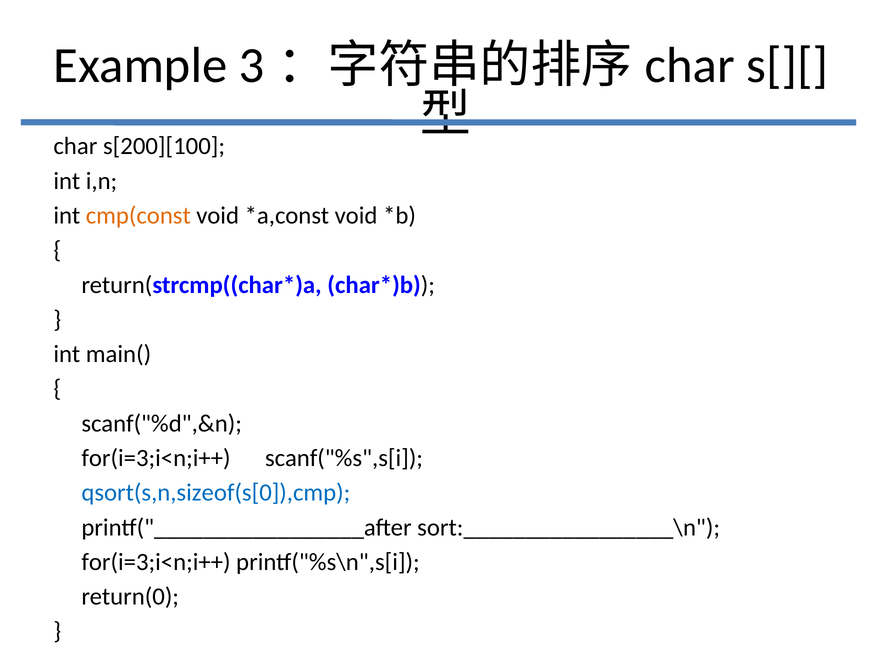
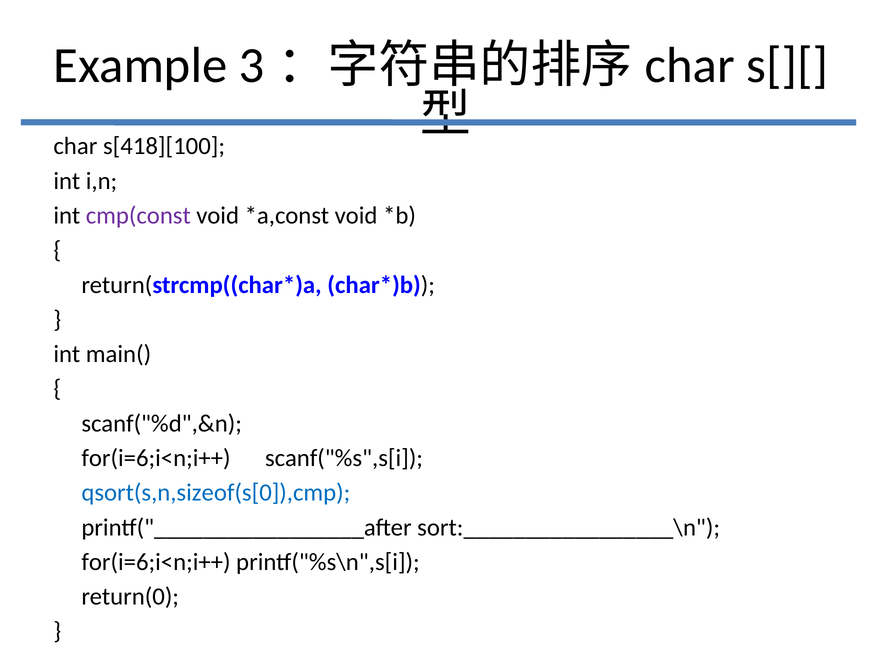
s[200][100: s[200][100 -> s[418][100
cmp(const colour: orange -> purple
for(i=3;i<n;i++ at (156, 458): for(i=3;i<n;i++ -> for(i=6;i<n;i++
for(i=3;i<n;i++ at (156, 562): for(i=3;i<n;i++ -> for(i=6;i<n;i++
